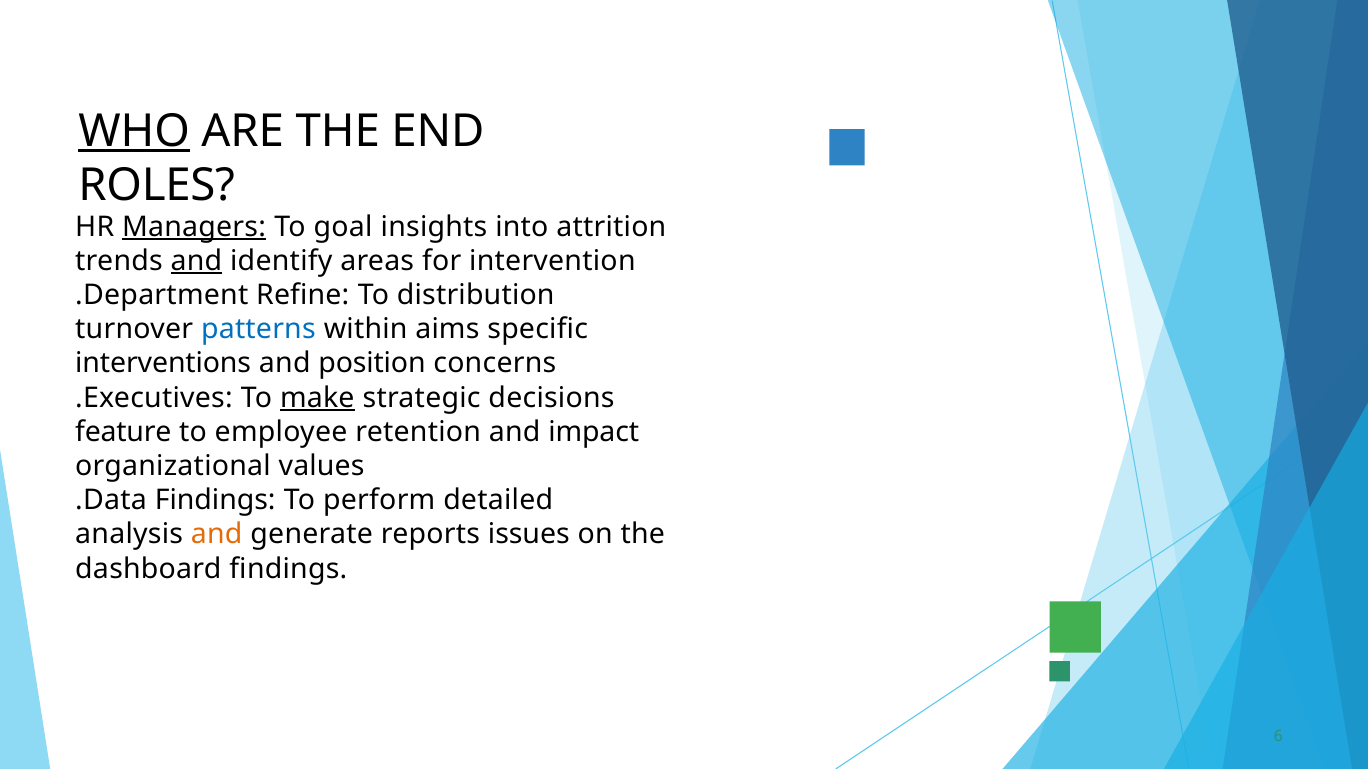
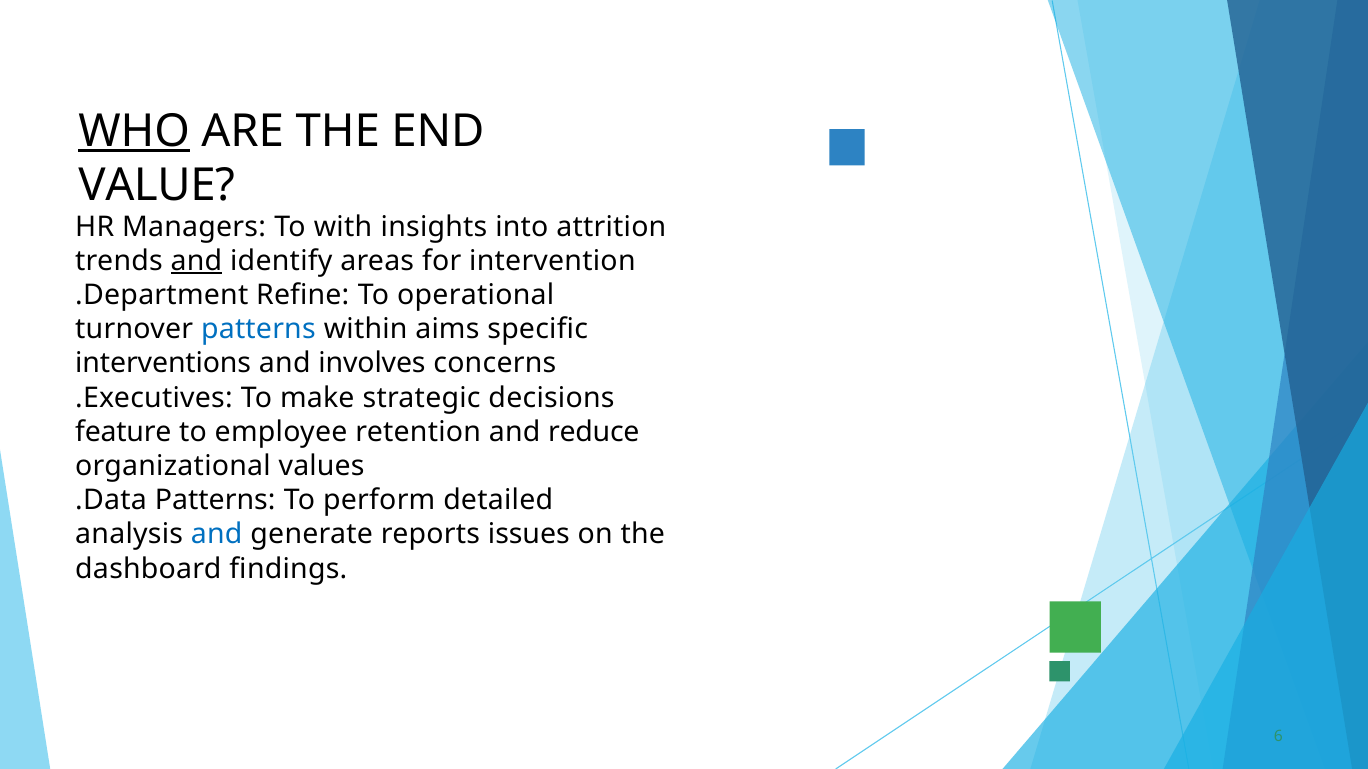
ROLES: ROLES -> VALUE
Managers underline: present -> none
goal: goal -> with
distribution: distribution -> operational
position: position -> involves
make underline: present -> none
impact: impact -> reduce
.Data Findings: Findings -> Patterns
and at (217, 535) colour: orange -> blue
